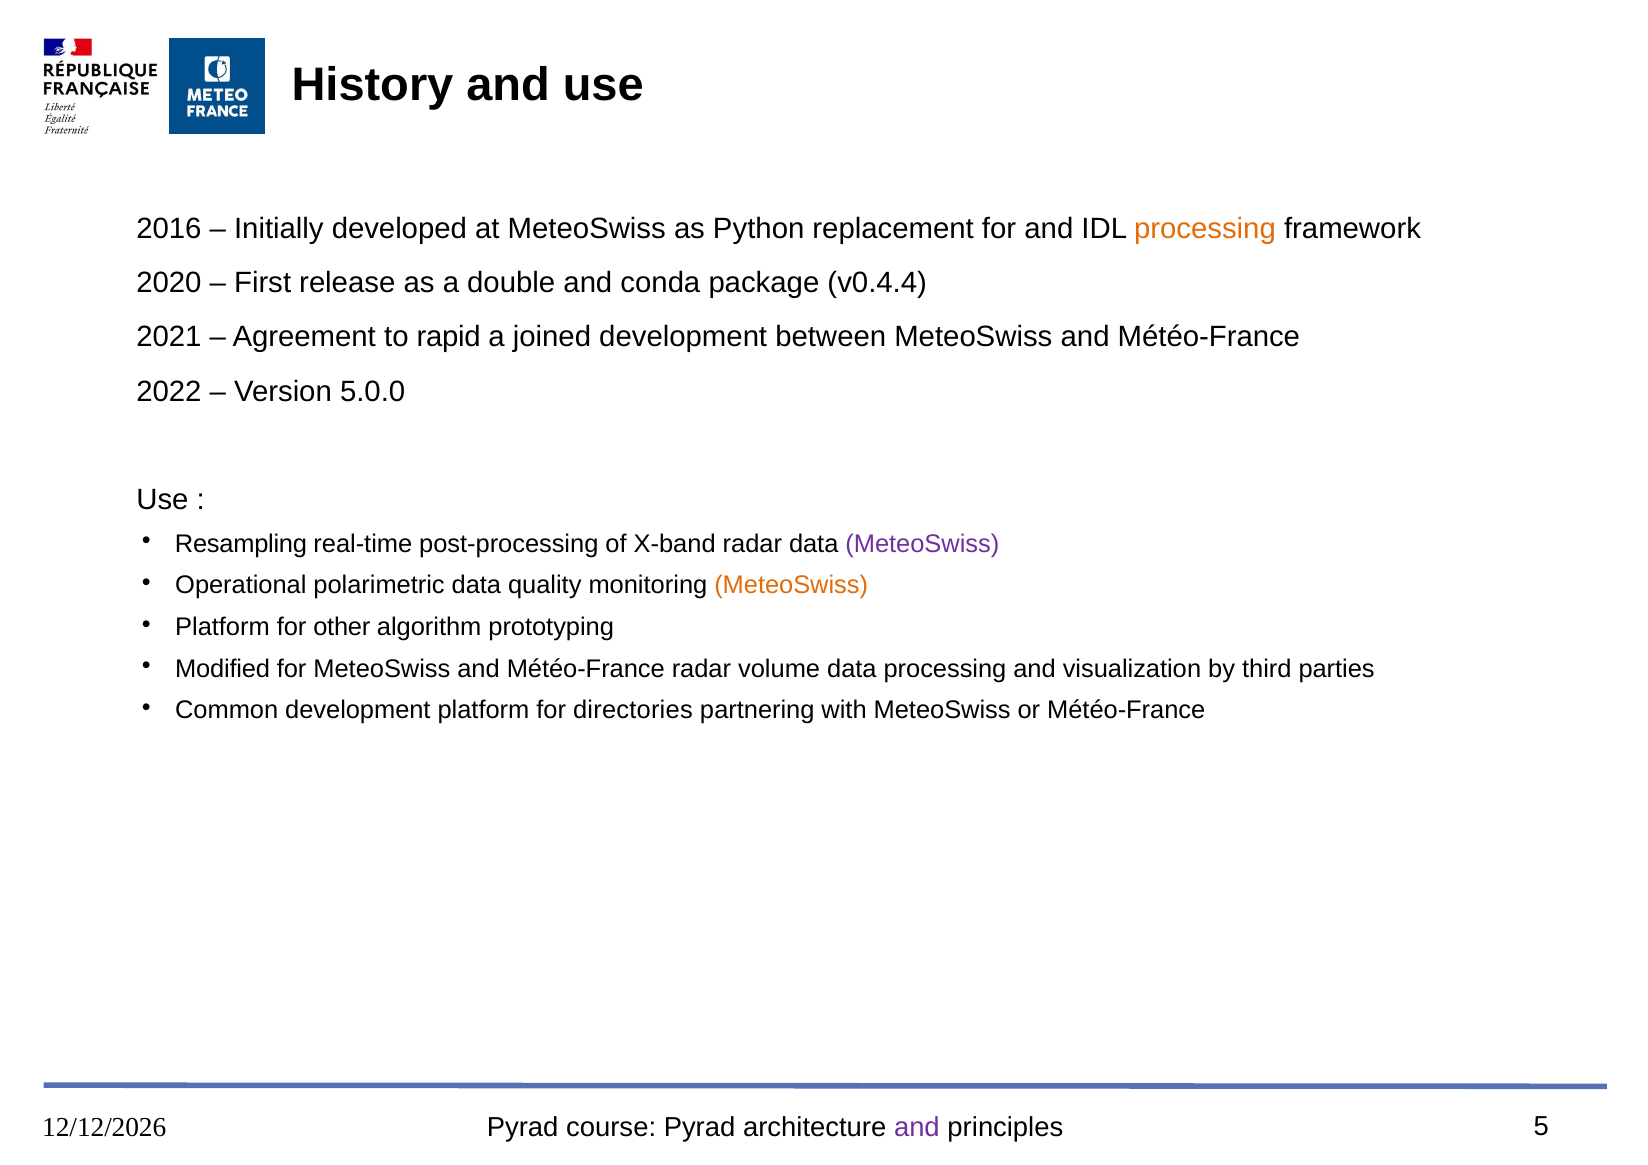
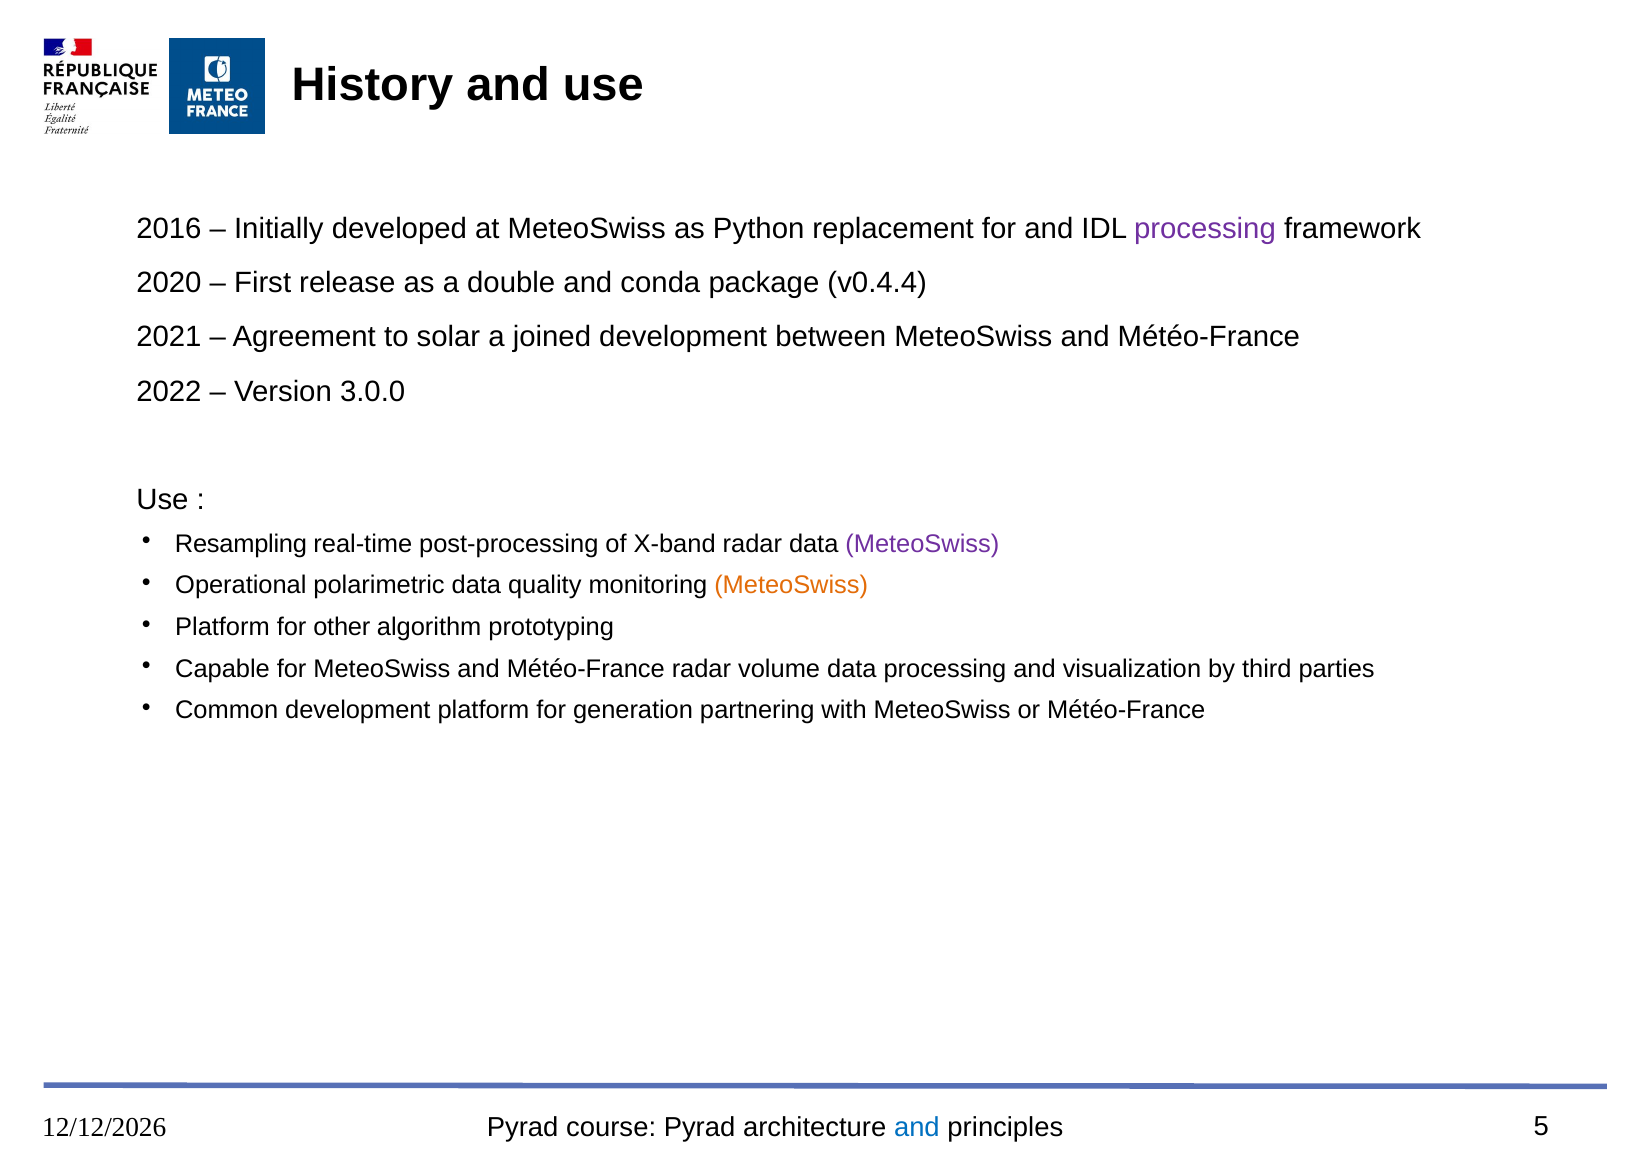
processing at (1205, 229) colour: orange -> purple
rapid: rapid -> solar
5.0.0: 5.0.0 -> 3.0.0
Modified: Modified -> Capable
directories: directories -> generation
and at (917, 1128) colour: purple -> blue
